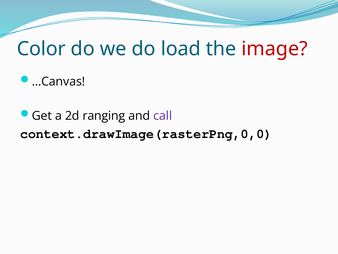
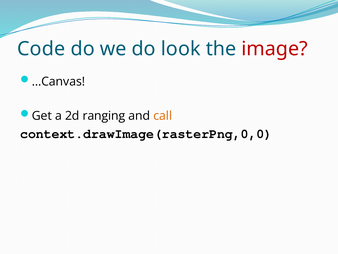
Color: Color -> Code
load: load -> look
call colour: purple -> orange
